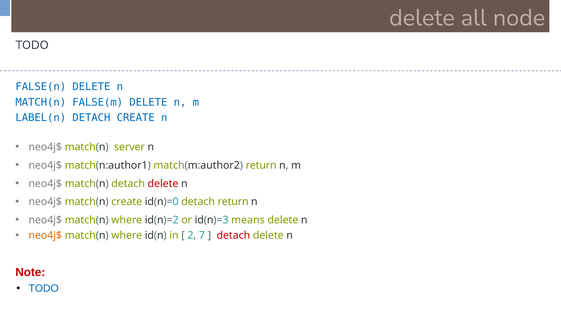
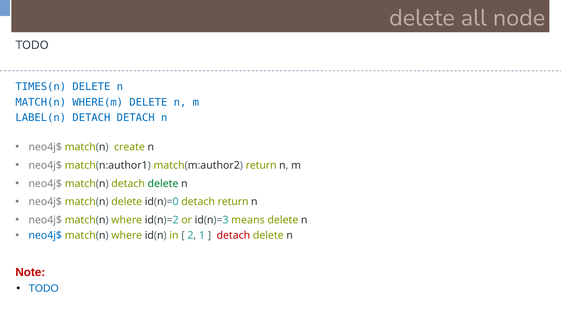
FALSE(n: FALSE(n -> TIMES(n
FALSE(m: FALSE(m -> WHERE(m
DETACH CREATE: CREATE -> DETACH
server: server -> create
delete at (163, 183) colour: red -> green
match(n create: create -> delete
neo4j$ at (45, 235) colour: orange -> blue
7: 7 -> 1
